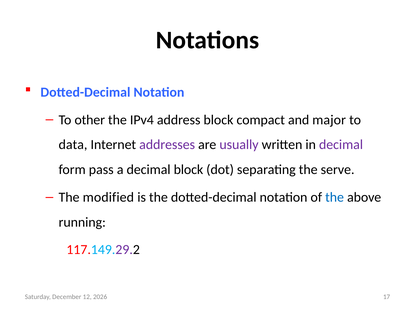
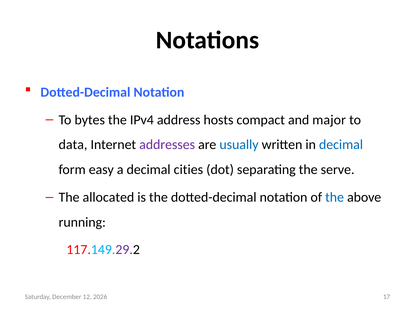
other: other -> bytes
address block: block -> hosts
usually colour: purple -> blue
decimal at (341, 145) colour: purple -> blue
pass: pass -> easy
decimal block: block -> cities
modified: modified -> allocated
